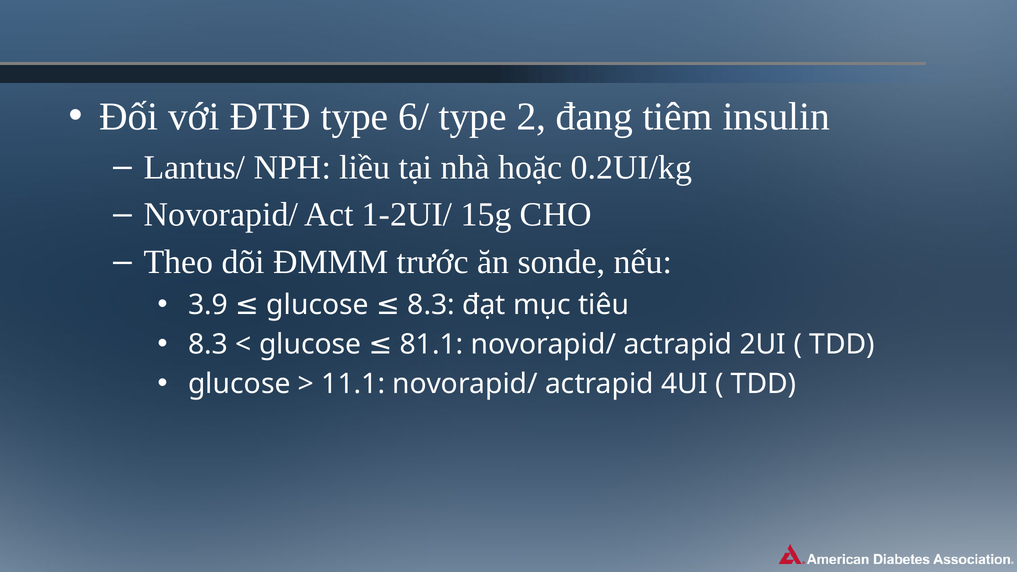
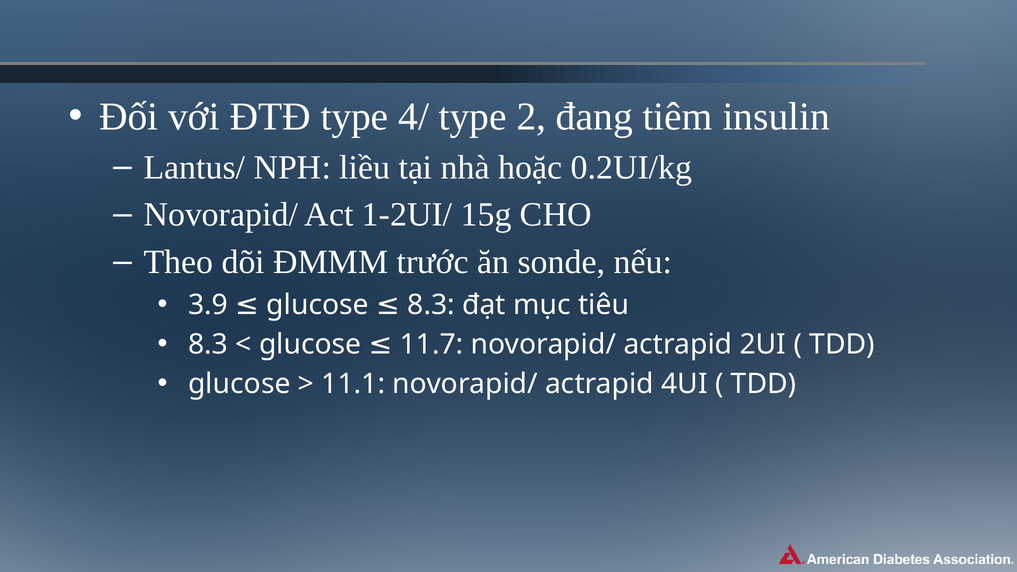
6/: 6/ -> 4/
81.1: 81.1 -> 11.7
